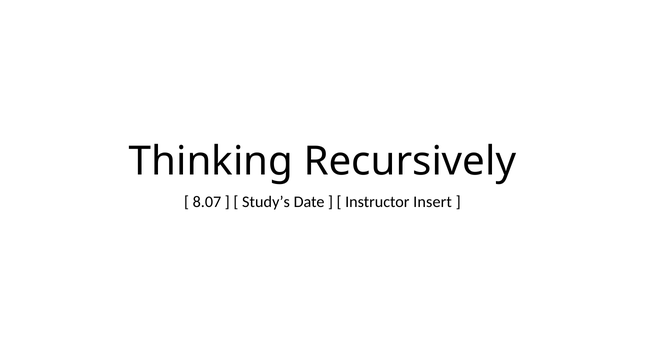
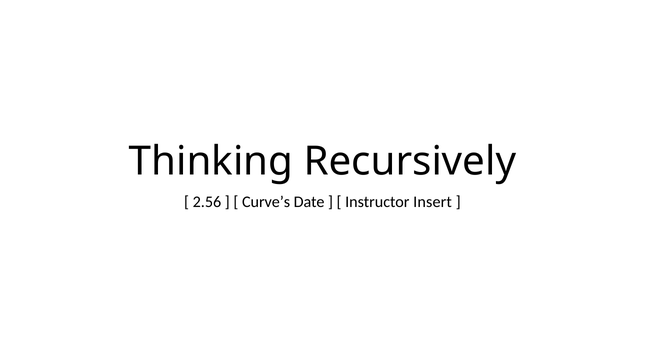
8.07: 8.07 -> 2.56
Study’s: Study’s -> Curve’s
